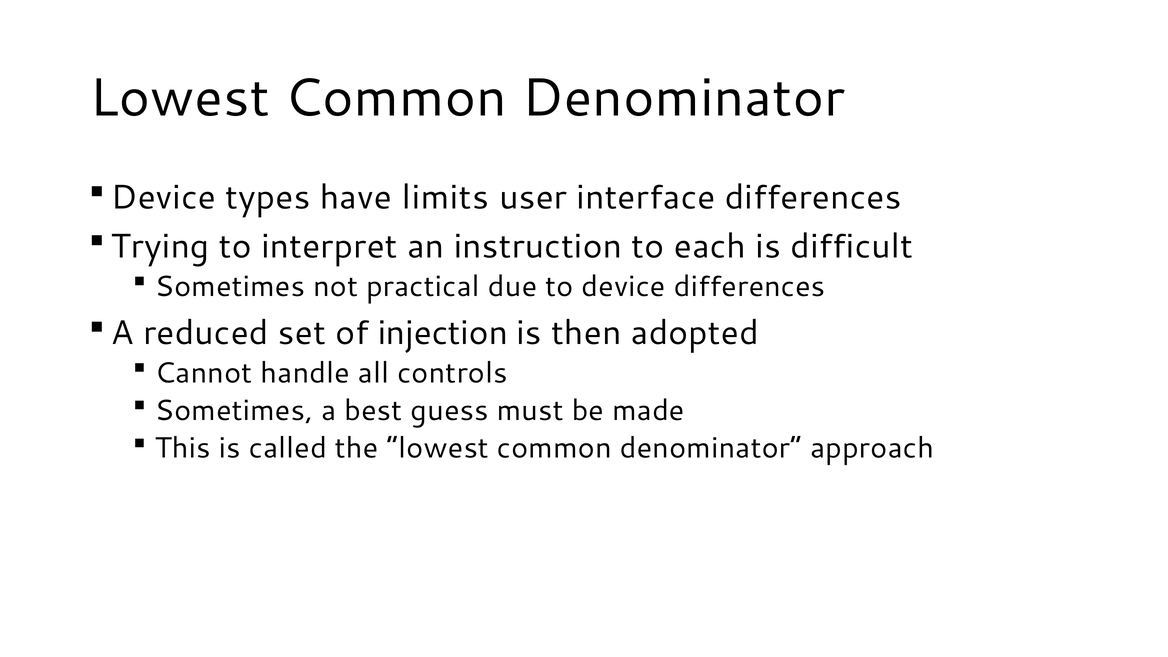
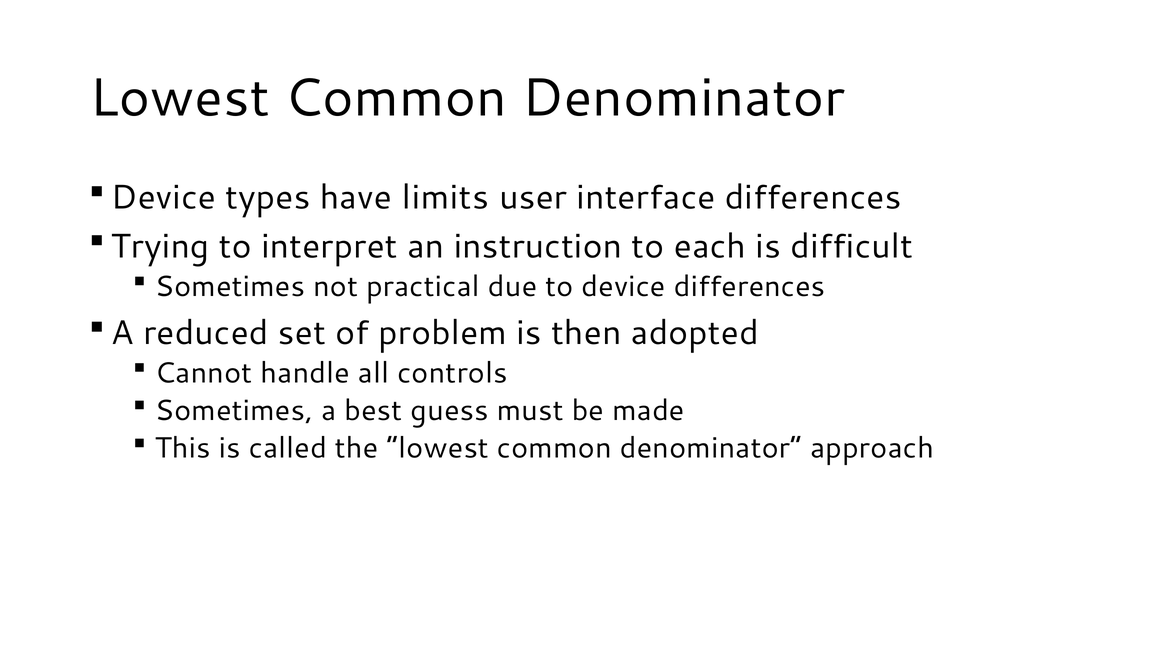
injection: injection -> problem
